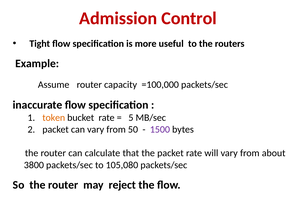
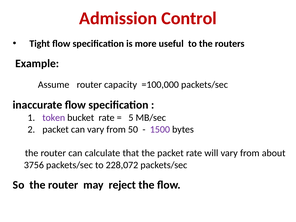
token colour: orange -> purple
3800: 3800 -> 3756
105,080: 105,080 -> 228,072
